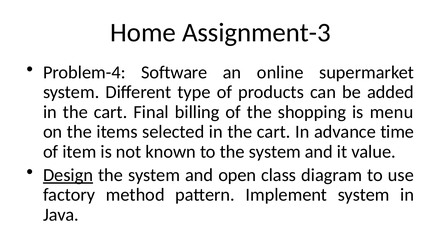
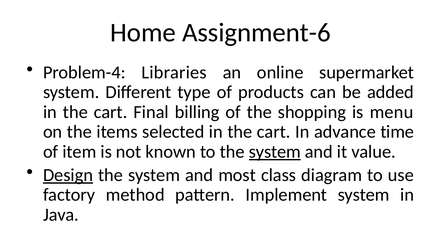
Assignment-3: Assignment-3 -> Assignment-6
Software: Software -> Libraries
system at (275, 152) underline: none -> present
open: open -> most
